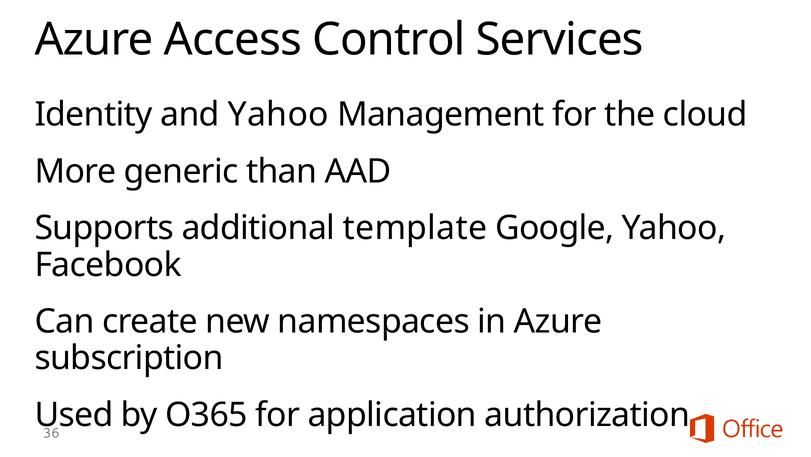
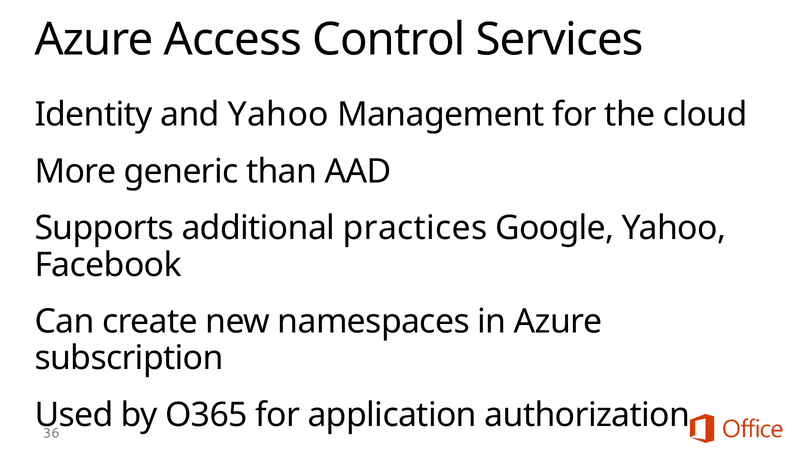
template: template -> practices
